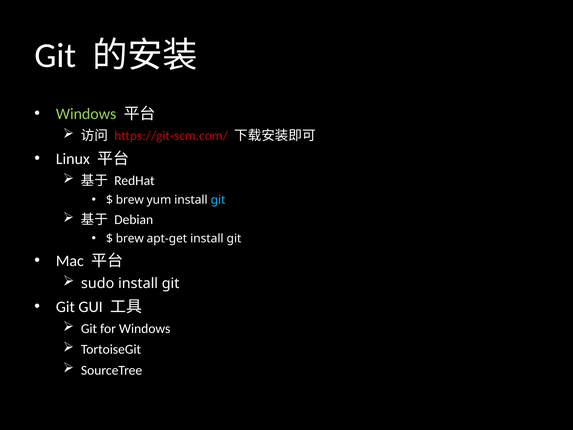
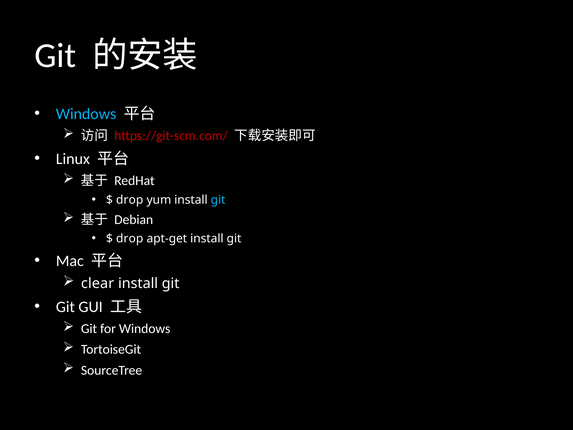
Windows at (86, 114) colour: light green -> light blue
brew at (130, 200): brew -> drop
brew at (130, 239): brew -> drop
sudo: sudo -> clear
